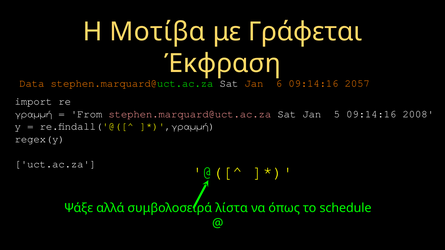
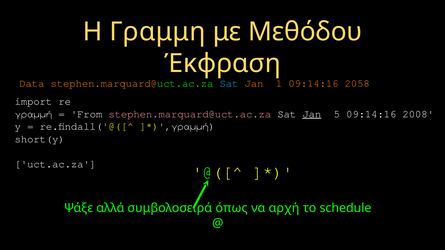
Μοτίβα: Μοτίβα -> Γραμμη
Γράφεται: Γράφεται -> Μεθόδου
Sat at (229, 84) colour: white -> light blue
6: 6 -> 1
2057: 2057 -> 2058
Jan at (312, 114) underline: none -> present
regex(y: regex(y -> short(y
λίστα: λίστα -> όπως
όπως: όπως -> αρχή
